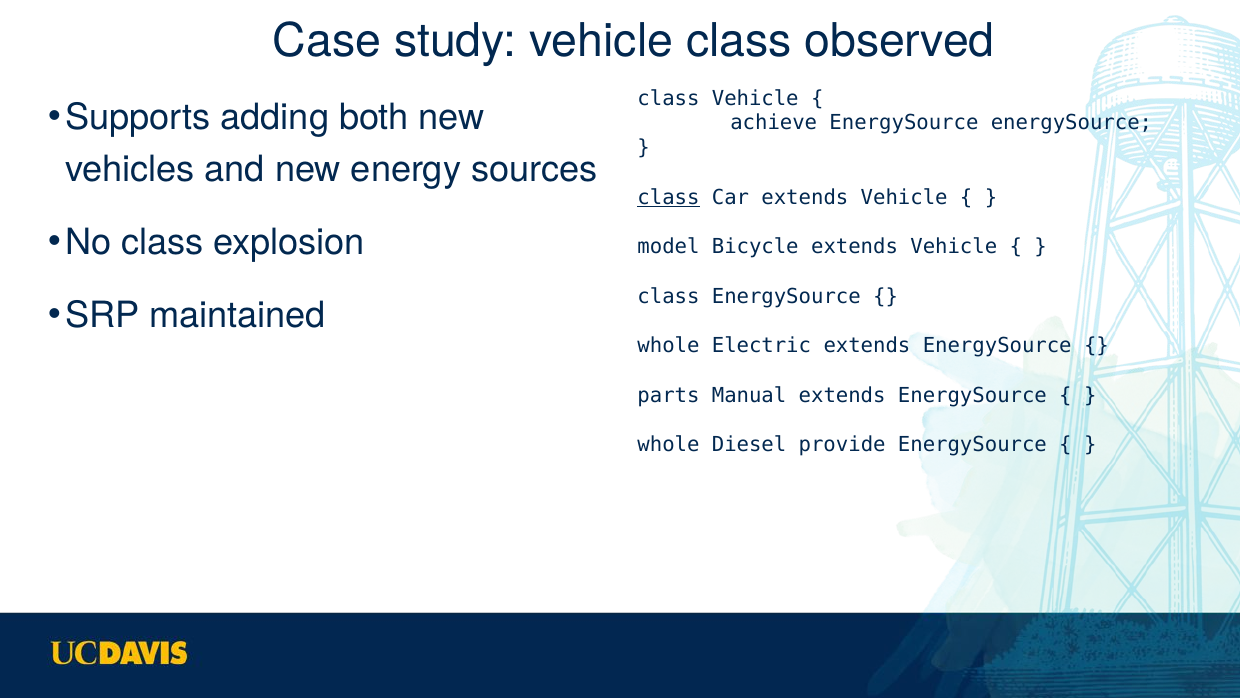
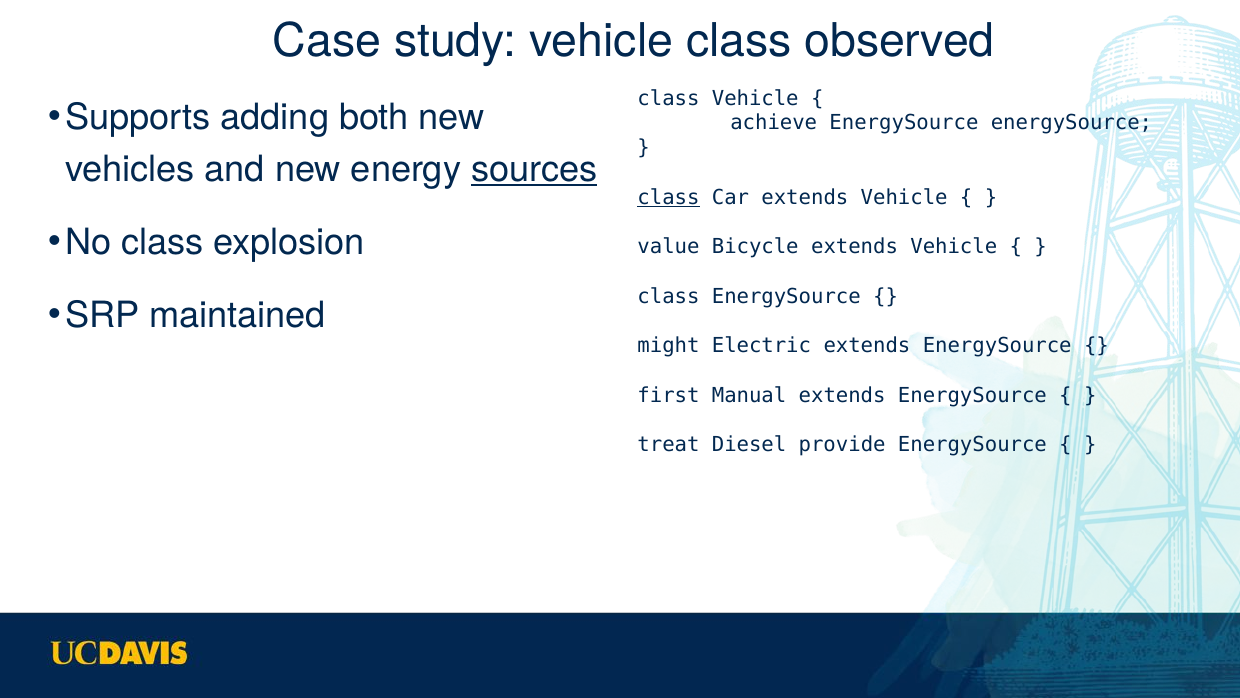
sources underline: none -> present
model: model -> value
whole at (669, 346): whole -> might
parts: parts -> first
whole at (669, 445): whole -> treat
